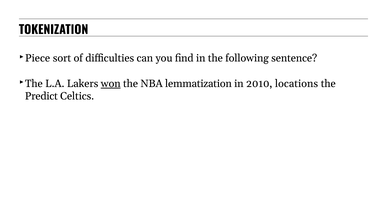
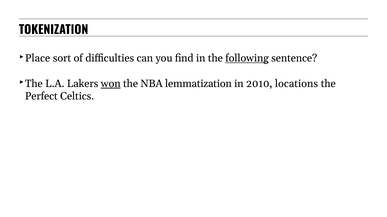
Piece: Piece -> Place
following underline: none -> present
Predict: Predict -> Perfect
